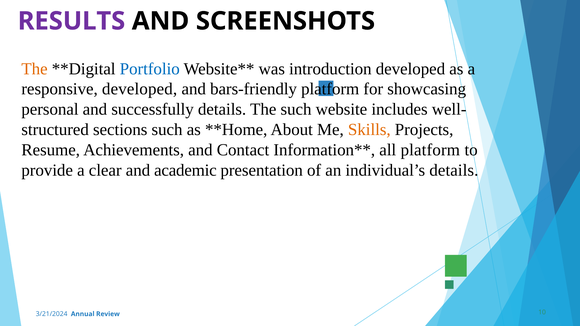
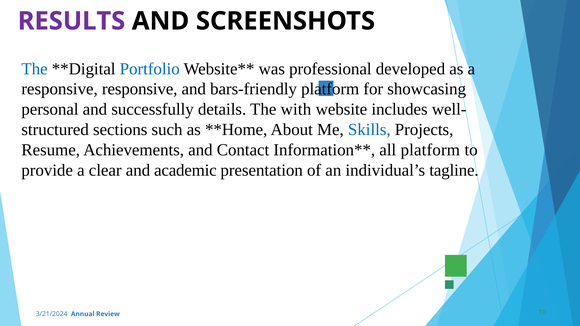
The at (35, 69) colour: orange -> blue
introduction: introduction -> professional
responsive developed: developed -> responsive
The such: such -> with
Skills colour: orange -> blue
individual’s details: details -> tagline
